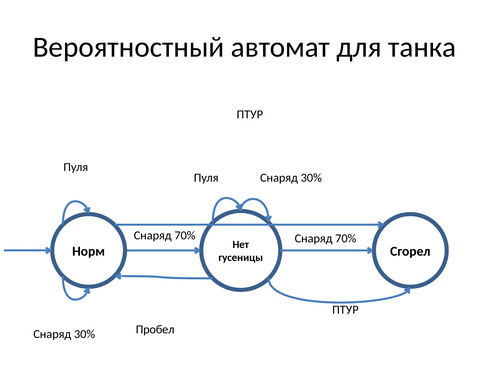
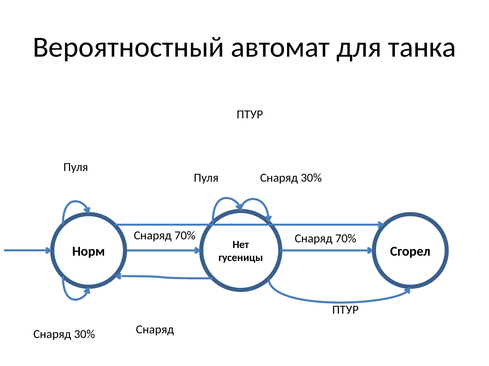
Пробел at (155, 330): Пробел -> Снаряд
